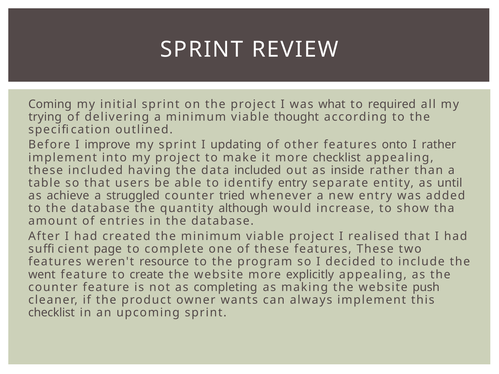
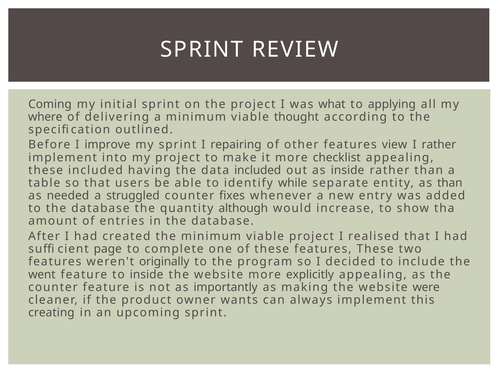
required: required -> applying
trying: trying -> where
updating: updating -> repairing
onto: onto -> view
identify entry: entry -> while
as until: until -> than
achieve: achieve -> needed
tried: tried -> fixes
resource: resource -> originally
to create: create -> inside
completing: completing -> importantly
push: push -> were
checklist at (52, 313): checklist -> creating
